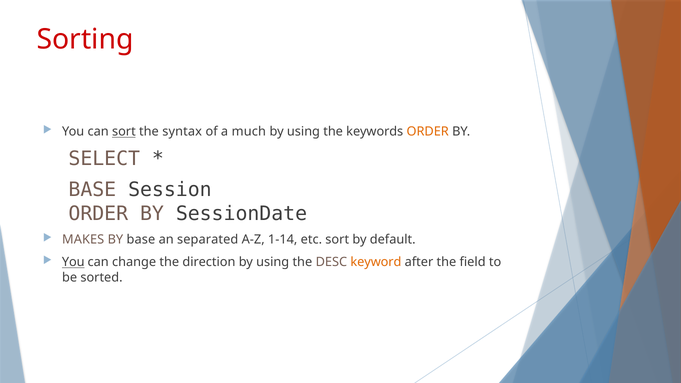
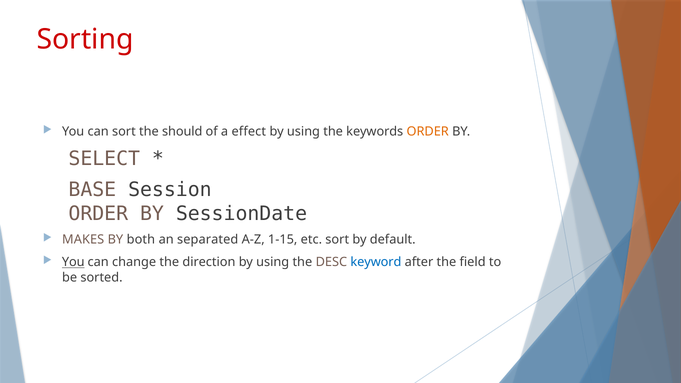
sort at (124, 132) underline: present -> none
syntax: syntax -> should
much: much -> effect
BY base: base -> both
1-14: 1-14 -> 1-15
keyword colour: orange -> blue
